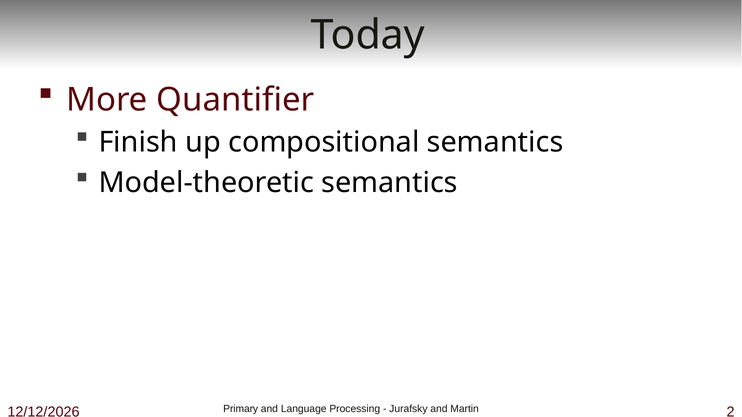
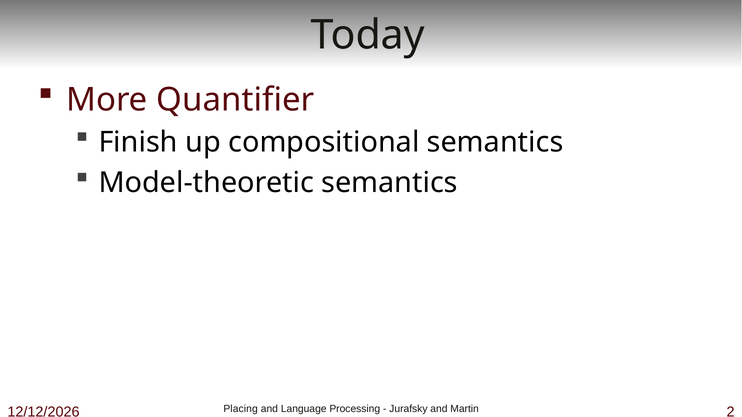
Primary: Primary -> Placing
